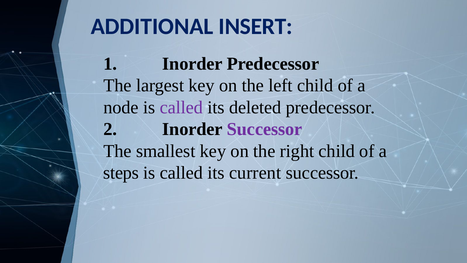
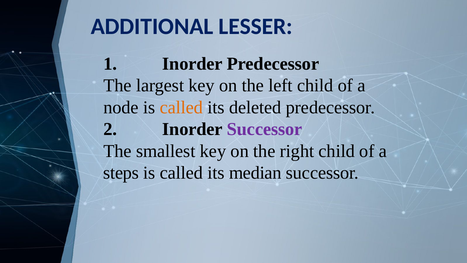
INSERT: INSERT -> LESSER
called at (181, 107) colour: purple -> orange
current: current -> median
